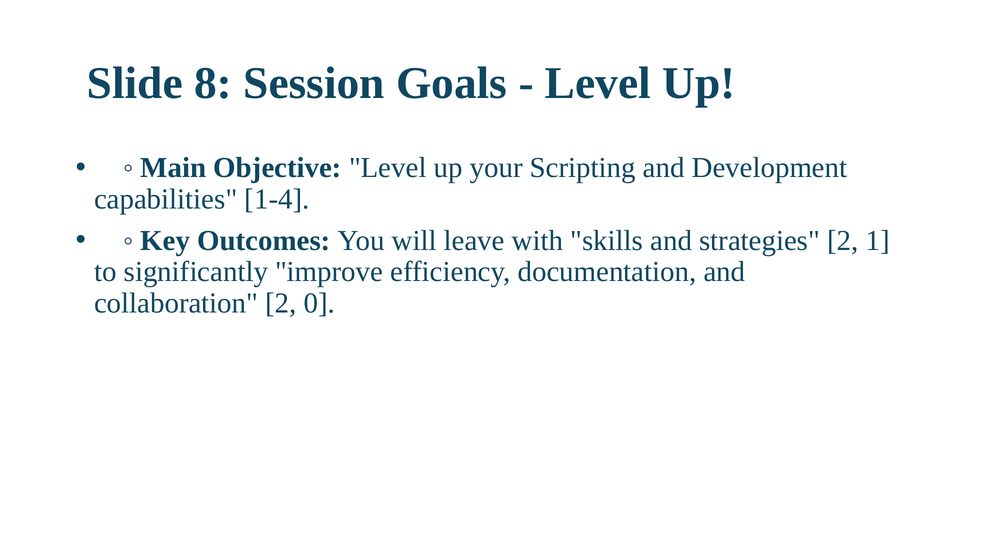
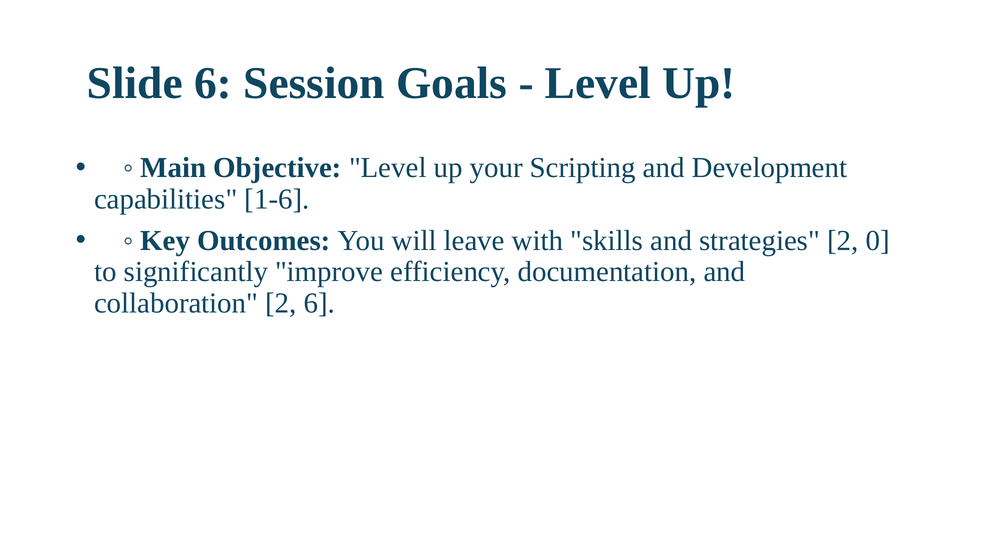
Slide 8: 8 -> 6
1-4: 1-4 -> 1-6
1: 1 -> 0
2 0: 0 -> 6
